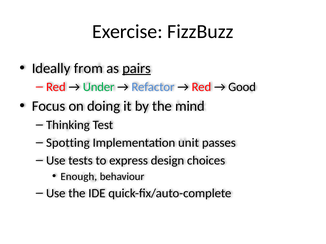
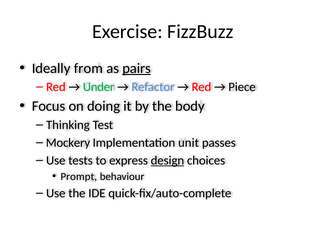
Good: Good -> Piece
mind: mind -> body
Spotting: Spotting -> Mockery
design underline: none -> present
Enough: Enough -> Prompt
